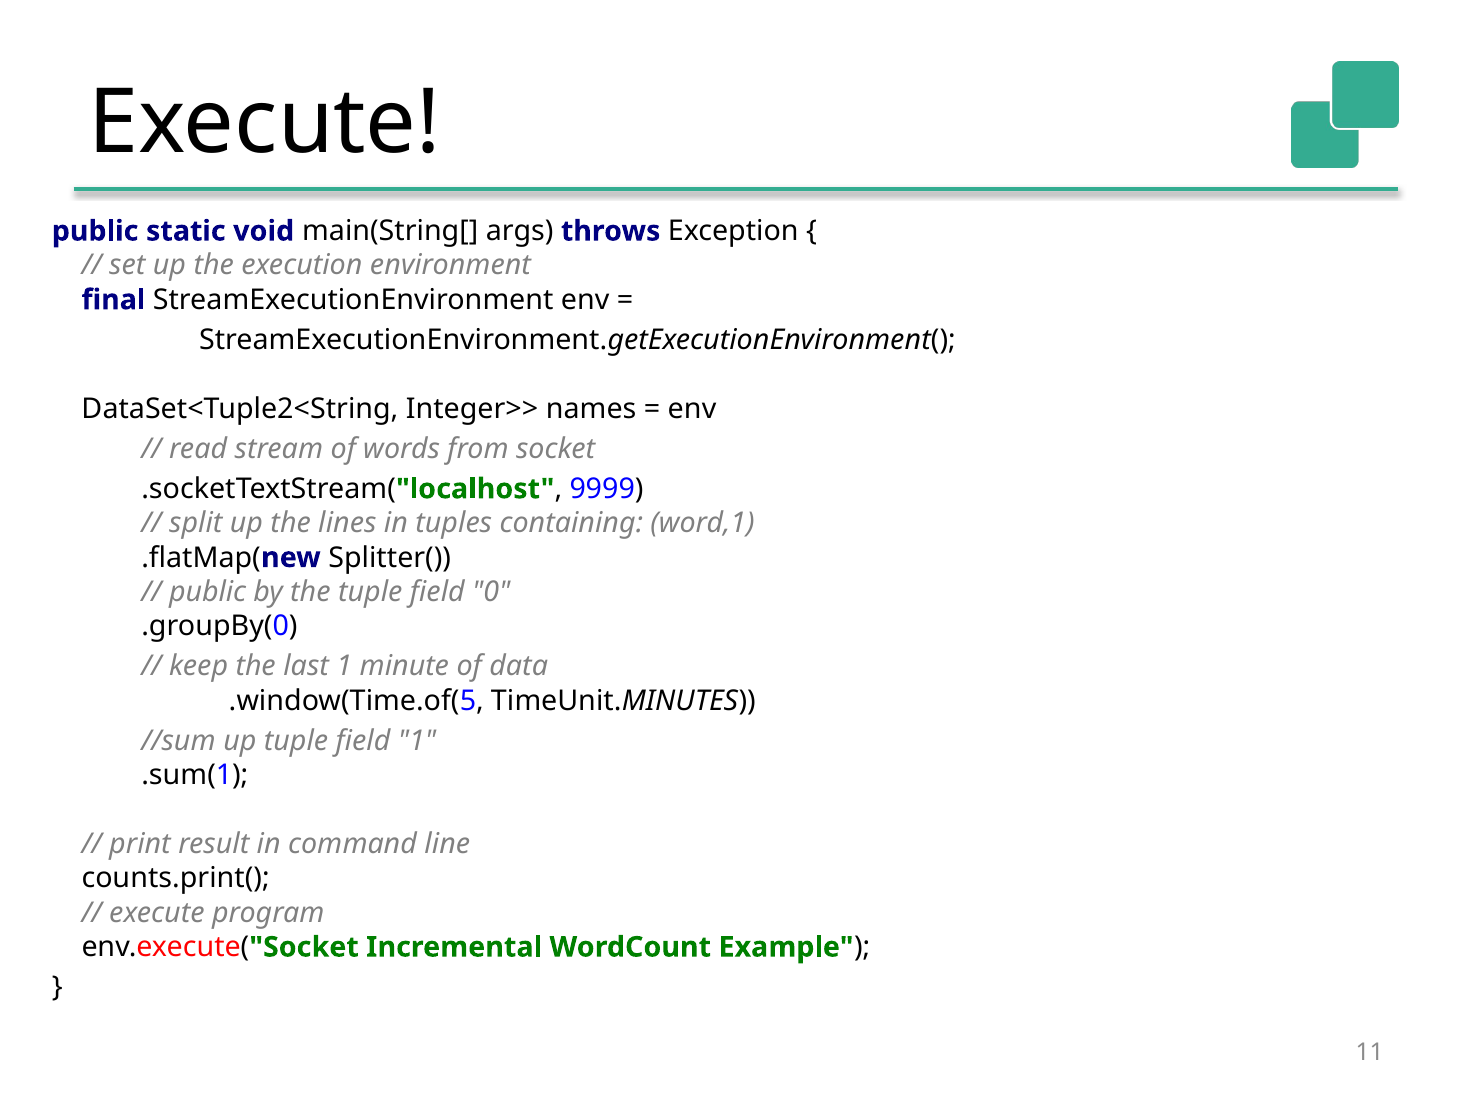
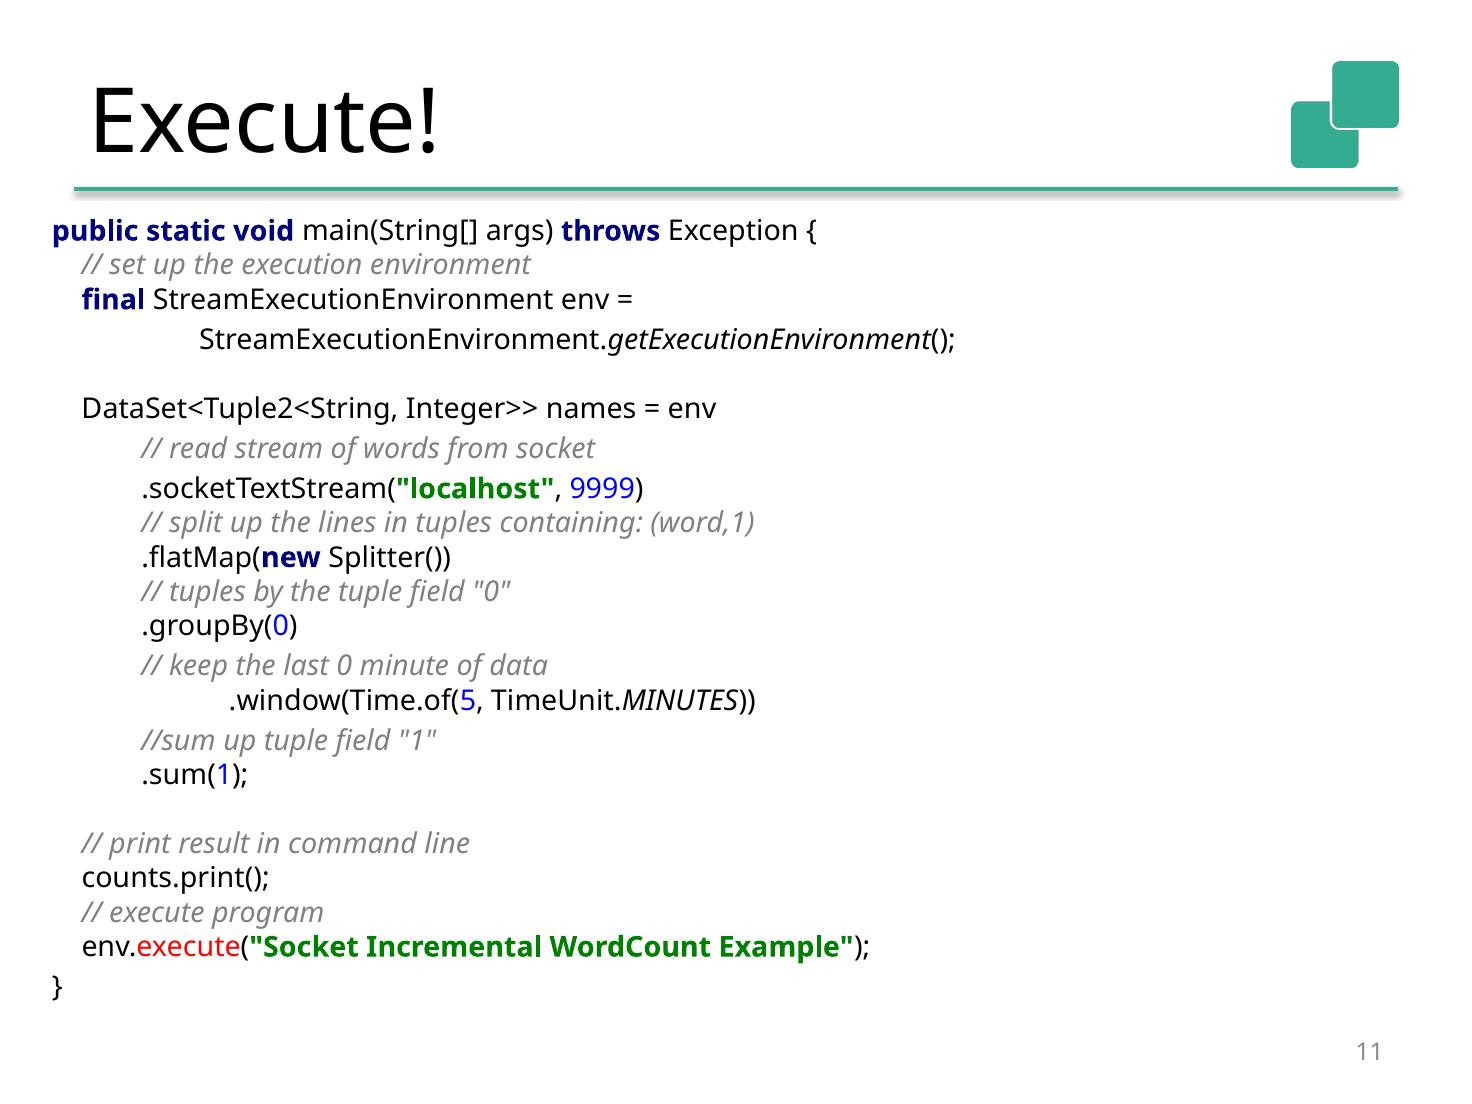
public at (208, 592): public -> tuples
last 1: 1 -> 0
